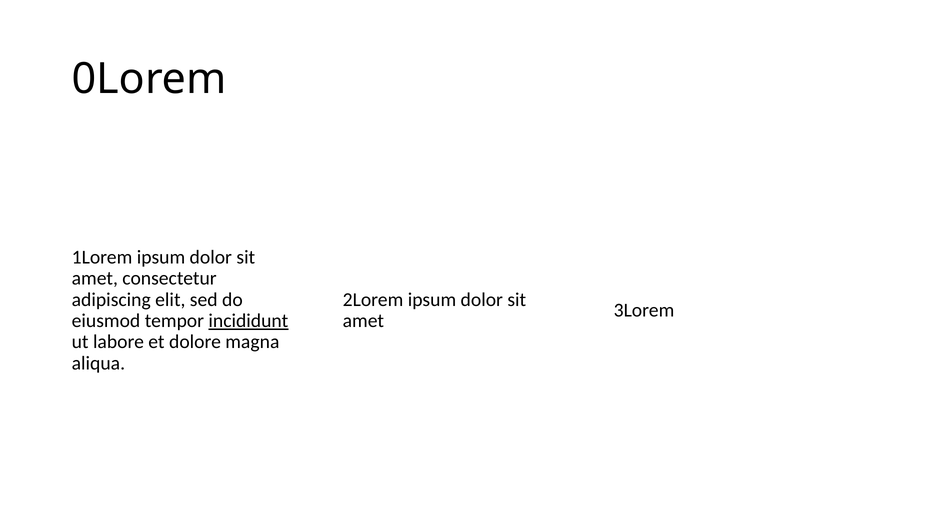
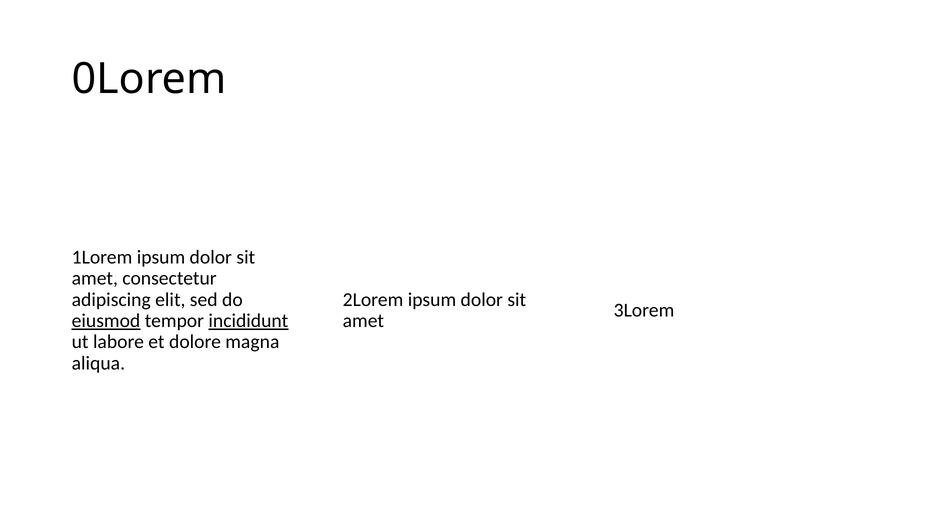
eiusmod underline: none -> present
